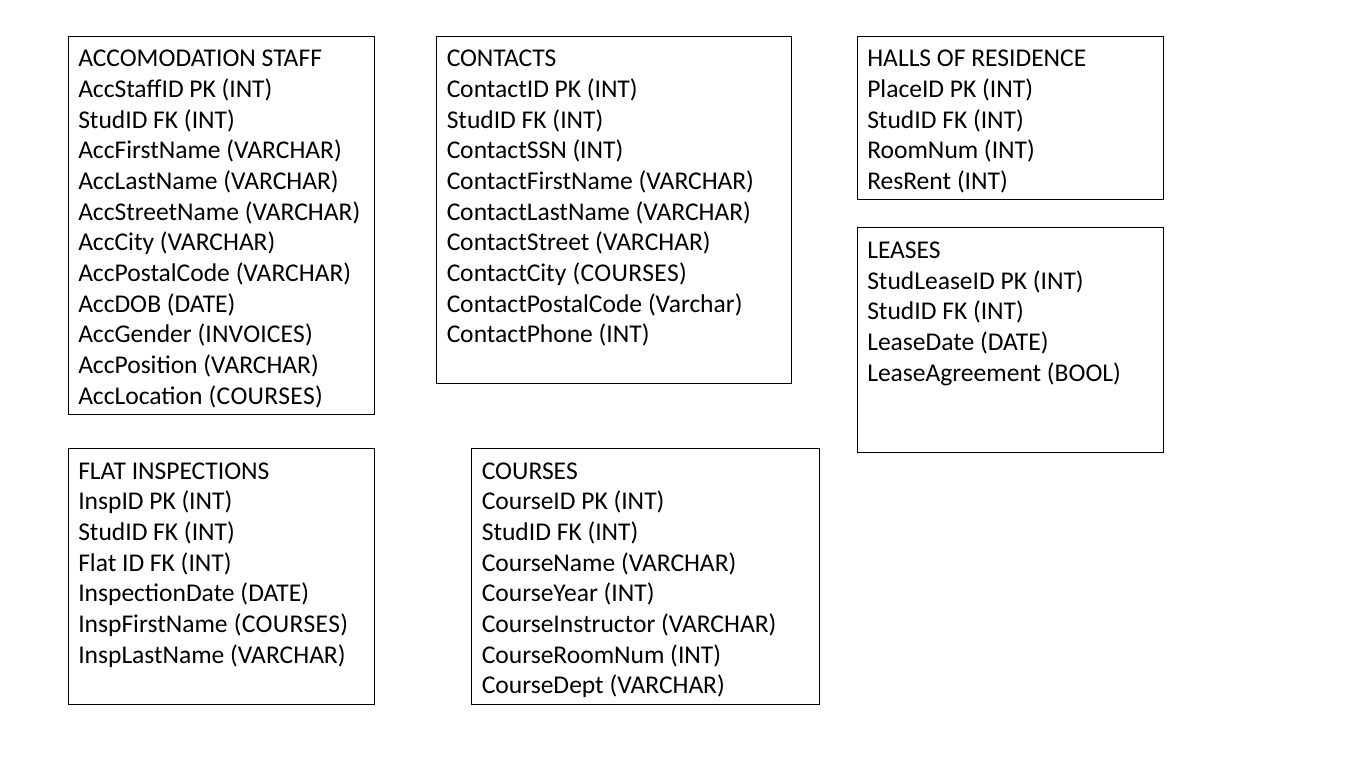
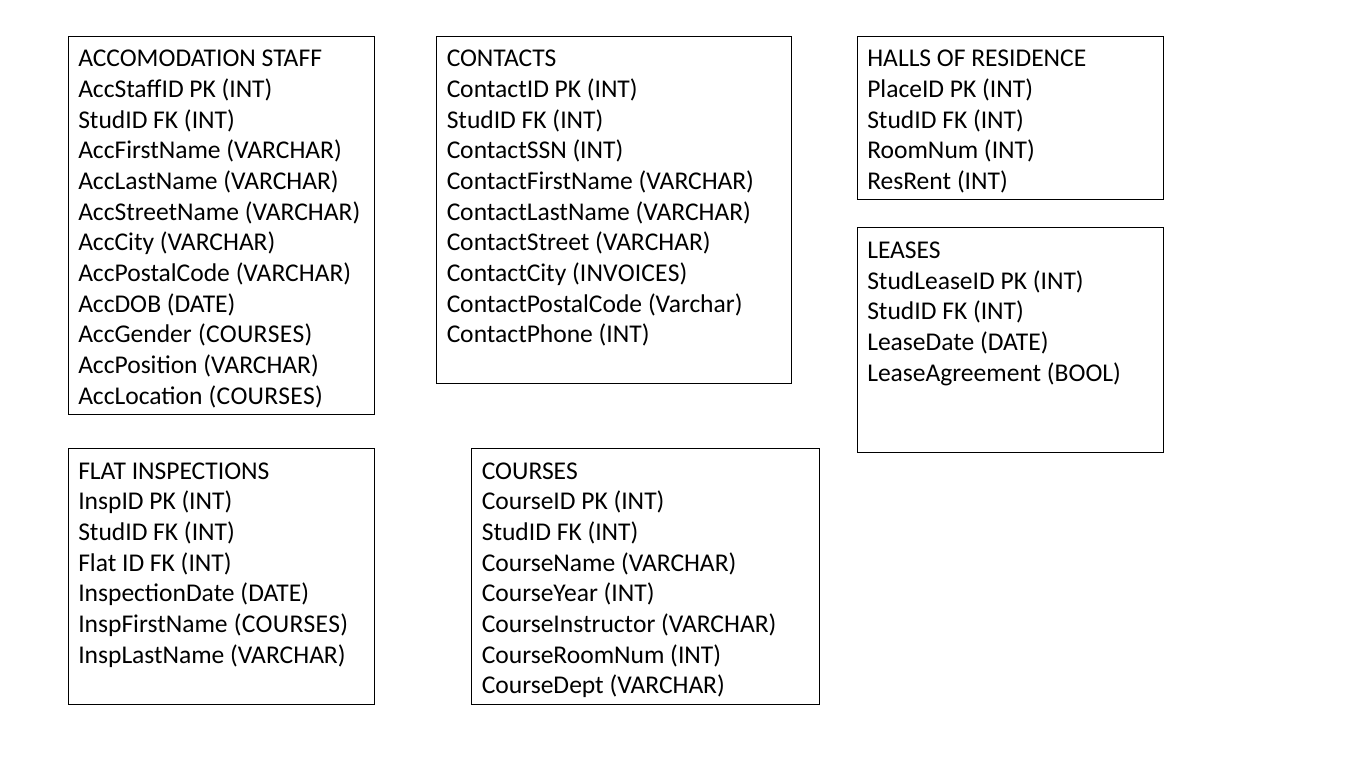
ContactCity COURSES: COURSES -> INVOICES
AccGender INVOICES: INVOICES -> COURSES
